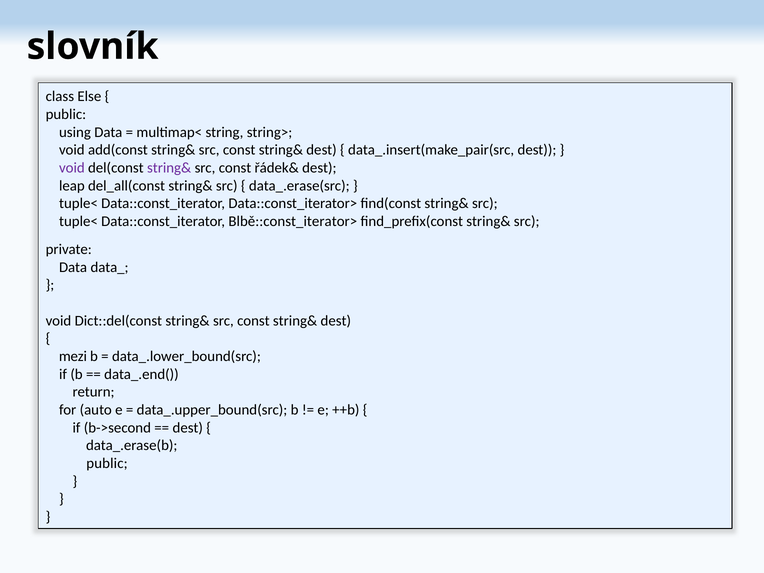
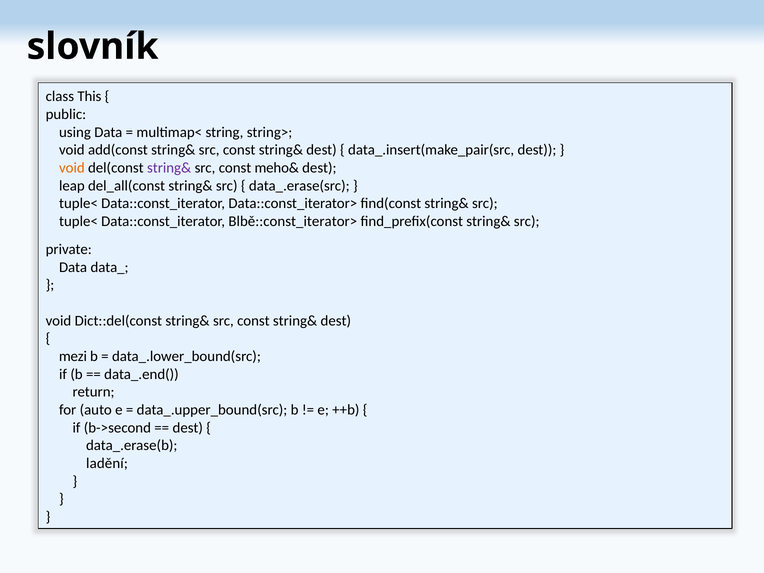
Else: Else -> This
void at (72, 168) colour: purple -> orange
řádek&: řádek& -> meho&
public at (107, 463): public -> ladění
